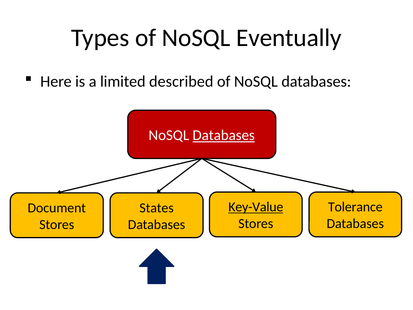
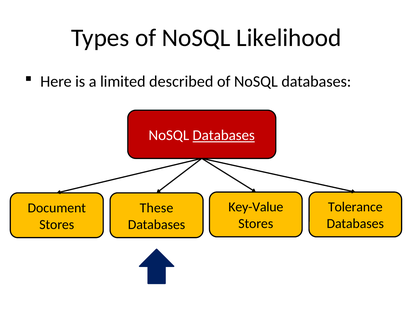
Eventually: Eventually -> Likelihood
Key-Value underline: present -> none
States: States -> These
